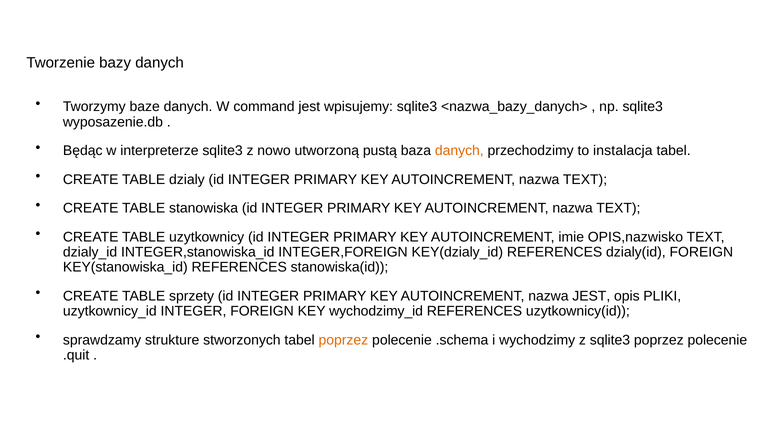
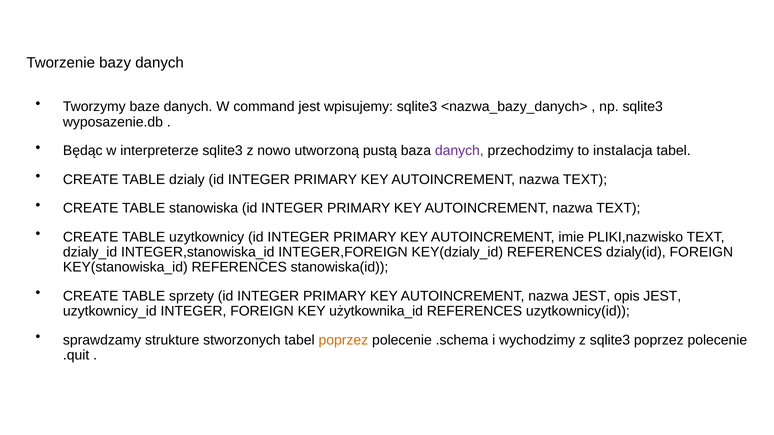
danych at (459, 151) colour: orange -> purple
OPIS,nazwisko: OPIS,nazwisko -> PLIKI,nazwisko
opis PLIKI: PLIKI -> JEST
wychodzimy_id: wychodzimy_id -> użytkownika_id
